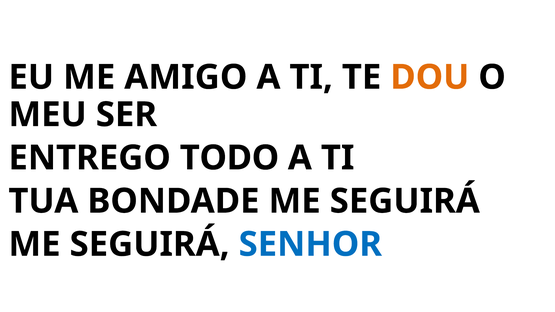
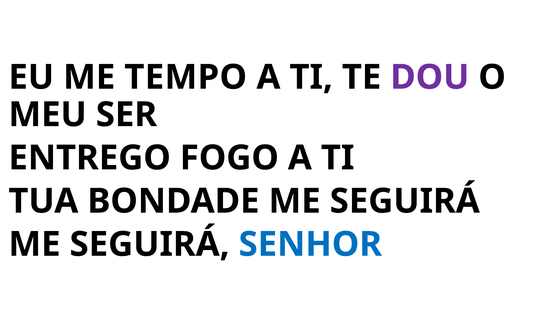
AMIGO: AMIGO -> TEMPO
DOU colour: orange -> purple
TODO: TODO -> FOGO
